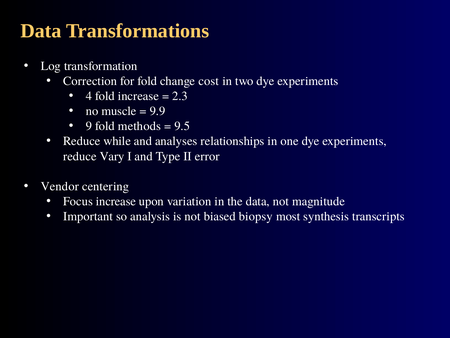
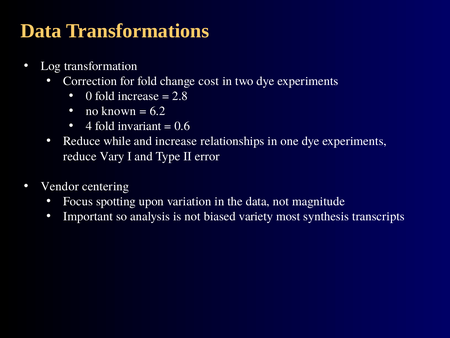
4: 4 -> 0
2.3: 2.3 -> 2.8
muscle: muscle -> known
9.9: 9.9 -> 6.2
9: 9 -> 4
methods: methods -> invariant
9.5: 9.5 -> 0.6
and analyses: analyses -> increase
Focus increase: increase -> spotting
biopsy: biopsy -> variety
